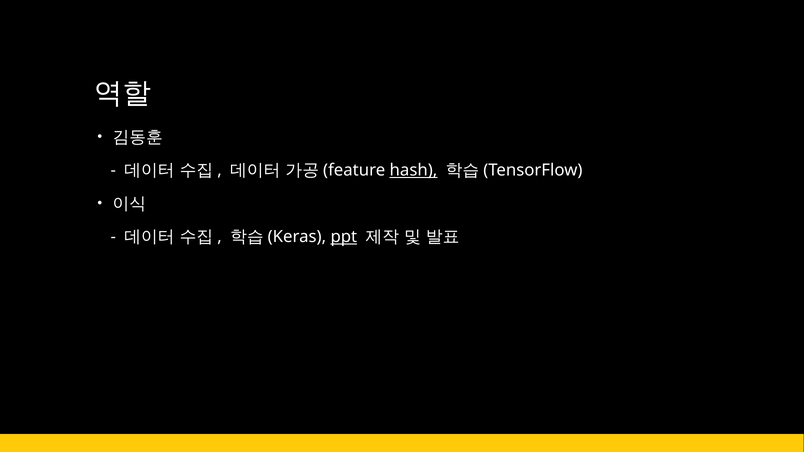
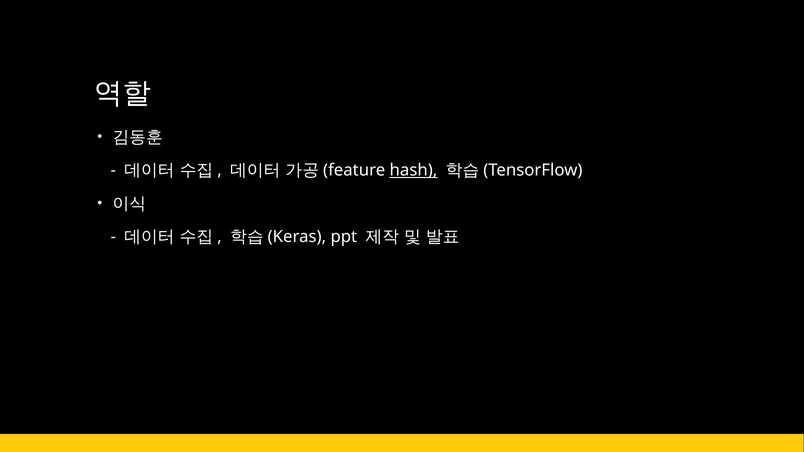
ppt underline: present -> none
